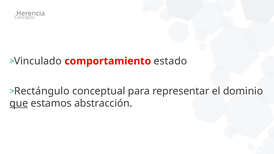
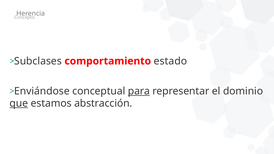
Vinculado: Vinculado -> Subclases
Rectángulo: Rectángulo -> Enviándose
para underline: none -> present
